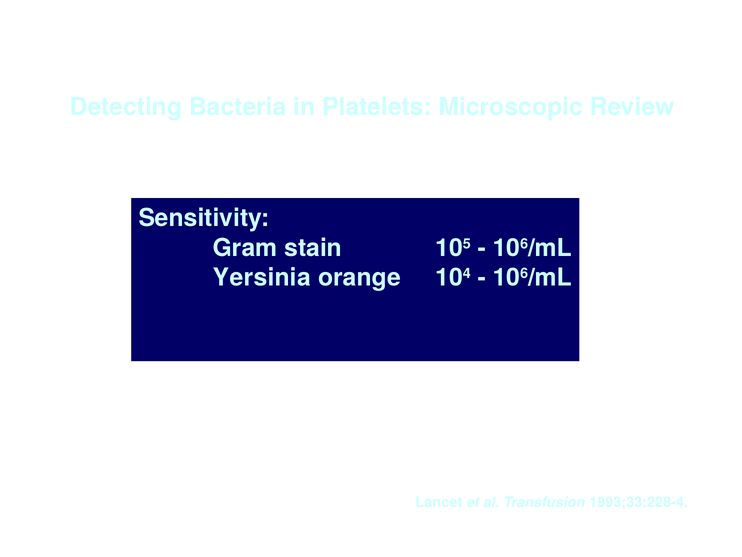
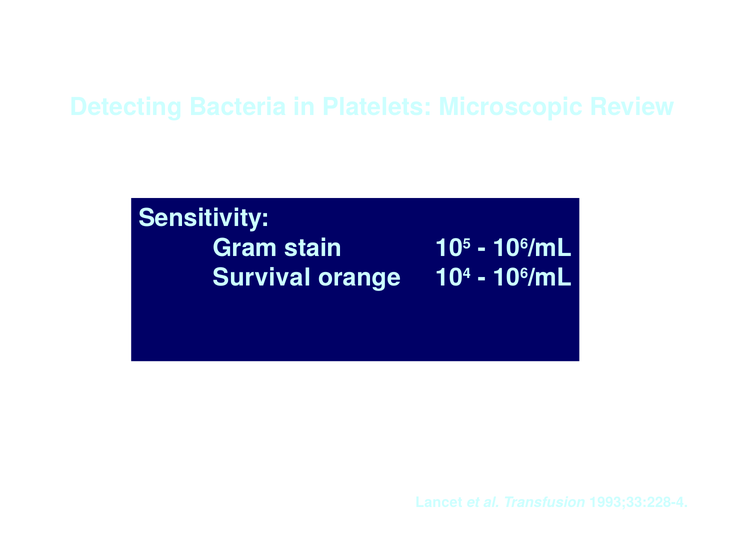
Yersinia: Yersinia -> Survival
